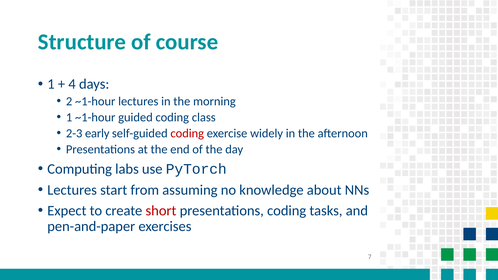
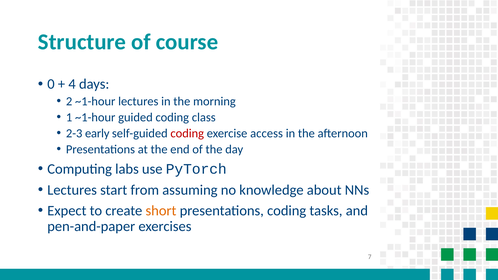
1 at (51, 84): 1 -> 0
widely: widely -> access
short colour: red -> orange
